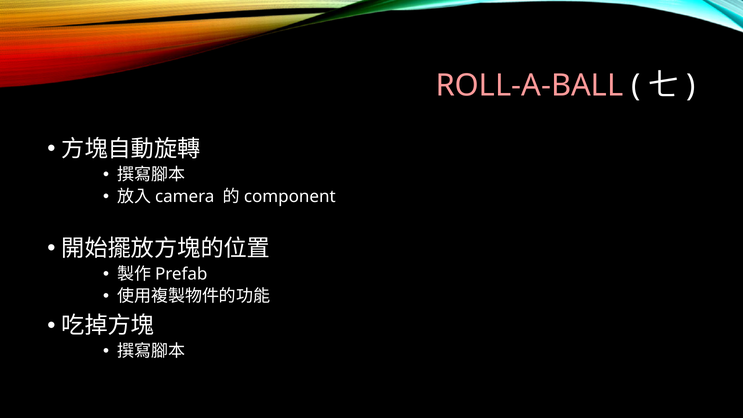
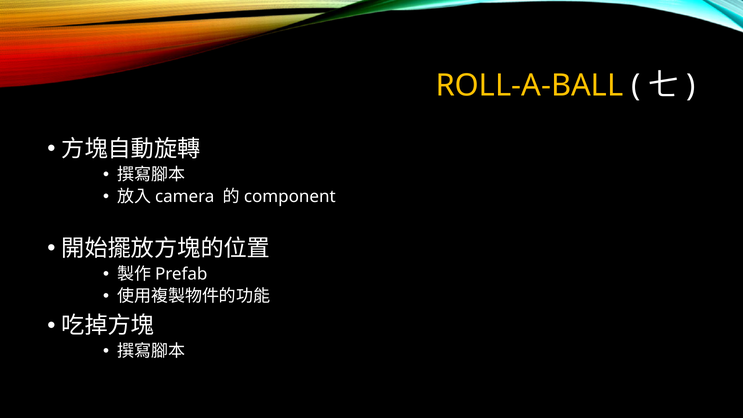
ROLL-A-BALL colour: pink -> yellow
